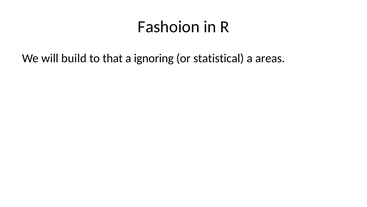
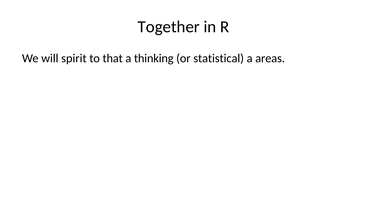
Fashoion: Fashoion -> Together
build: build -> spirit
ignoring: ignoring -> thinking
